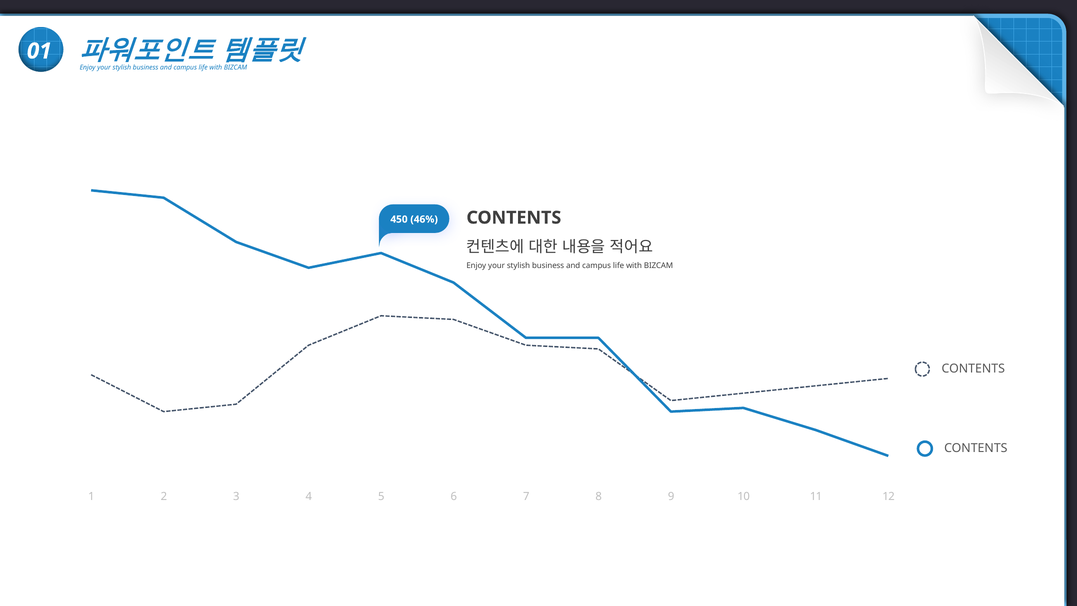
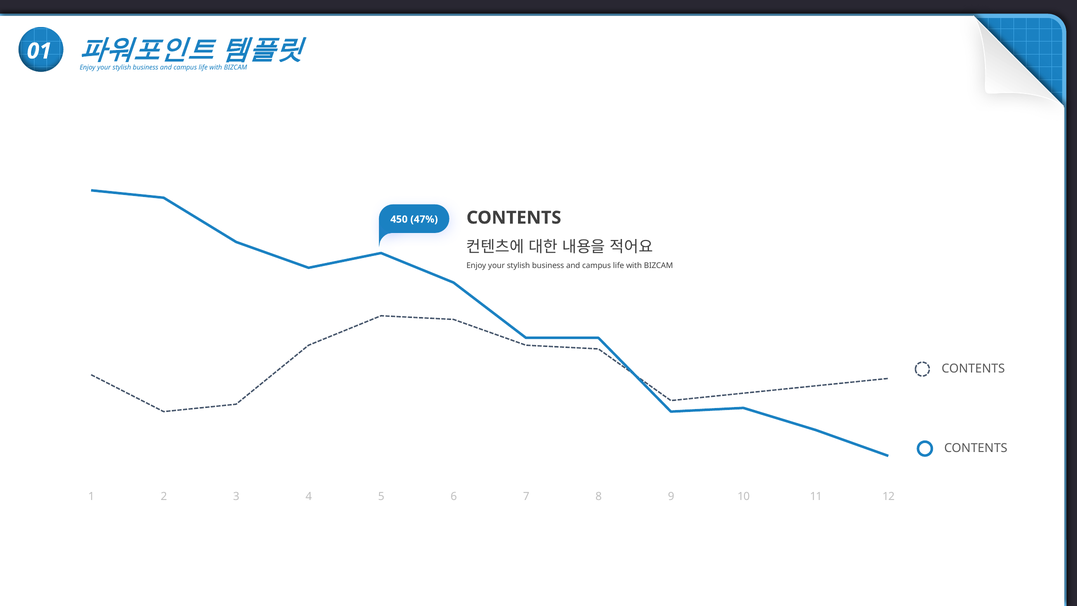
46%: 46% -> 47%
